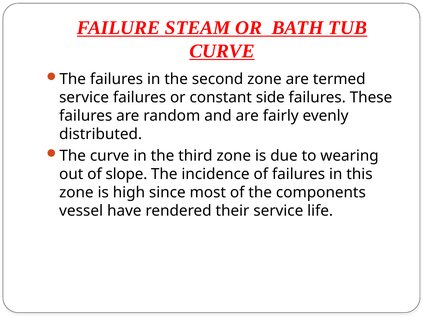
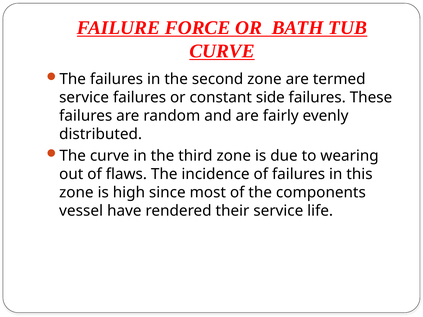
STEAM: STEAM -> FORCE
slope: slope -> flaws
